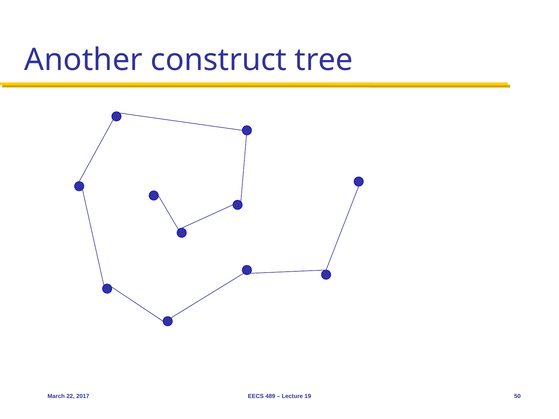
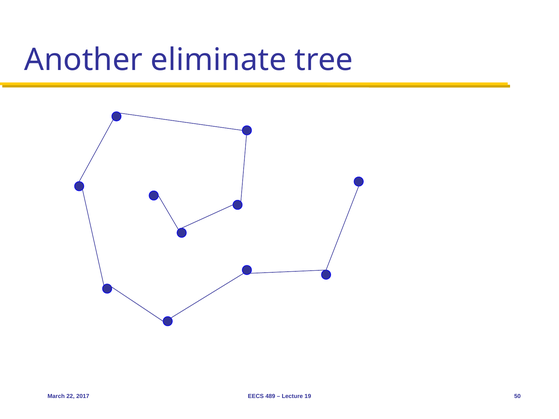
construct: construct -> eliminate
